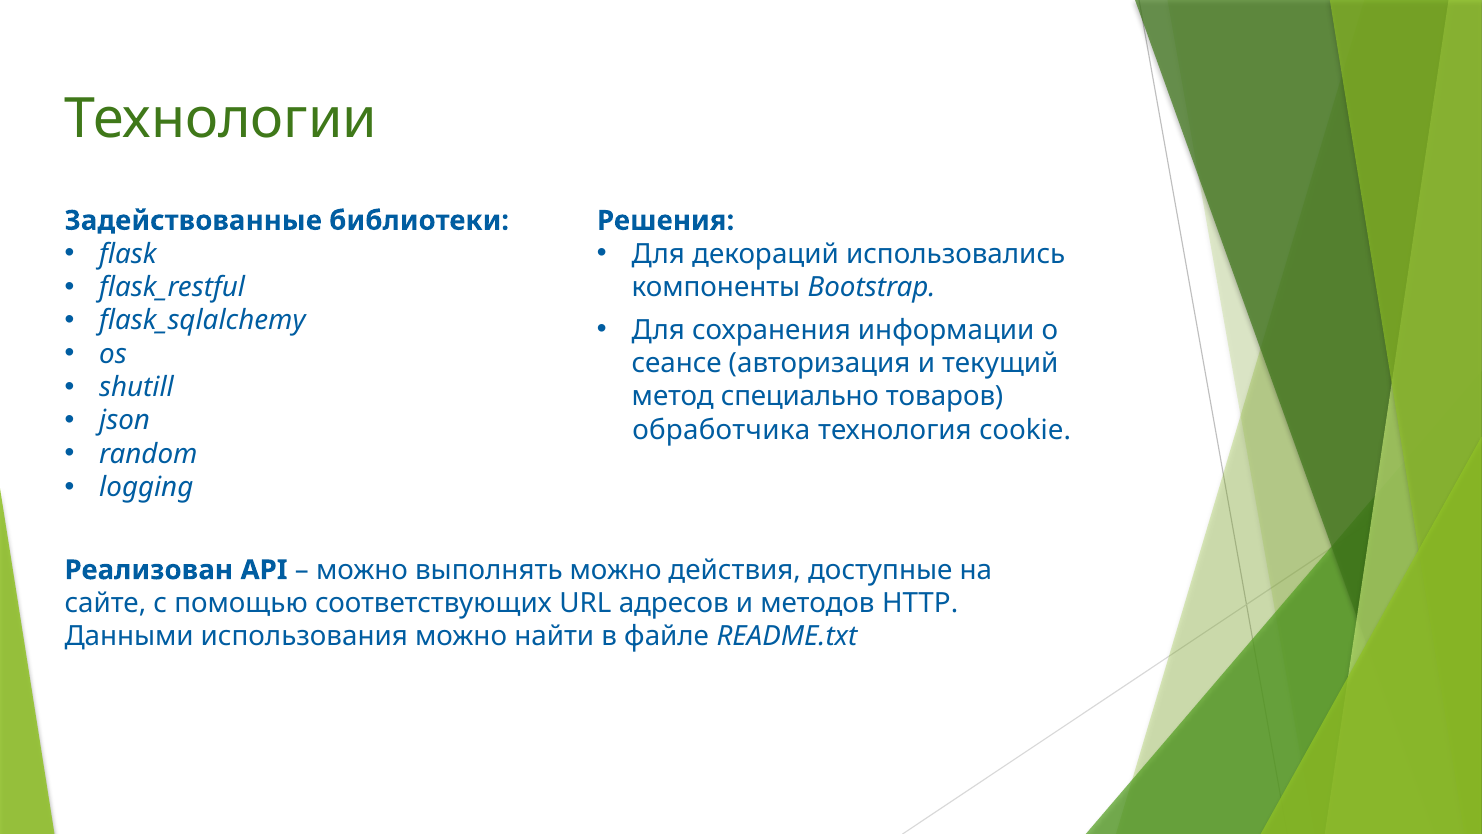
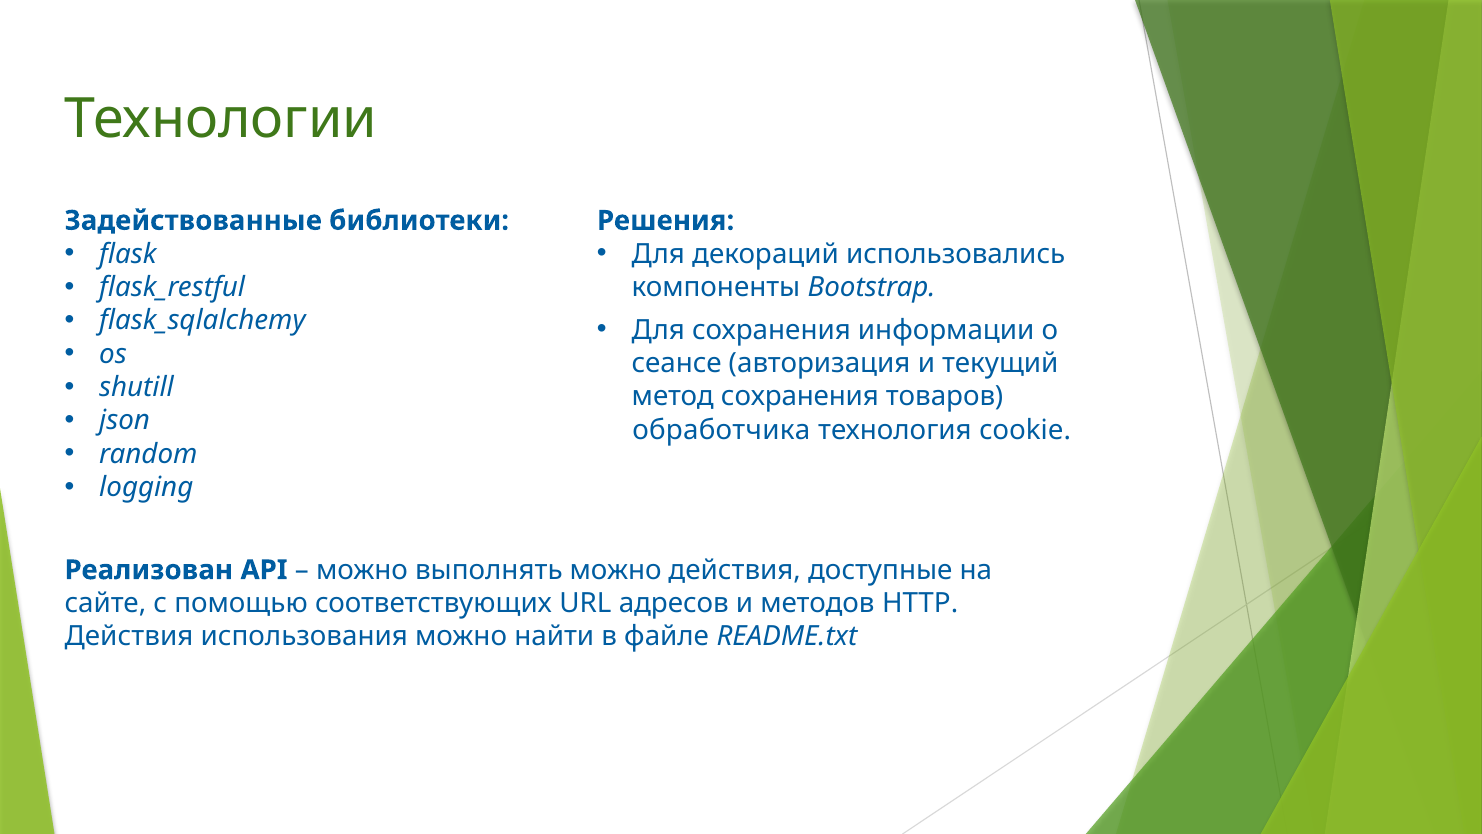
метод специально: специально -> сохранения
Данными at (129, 637): Данными -> Действия
